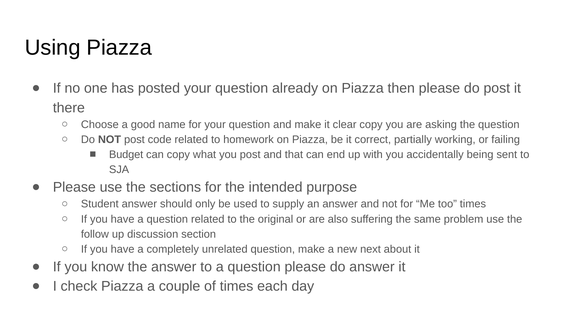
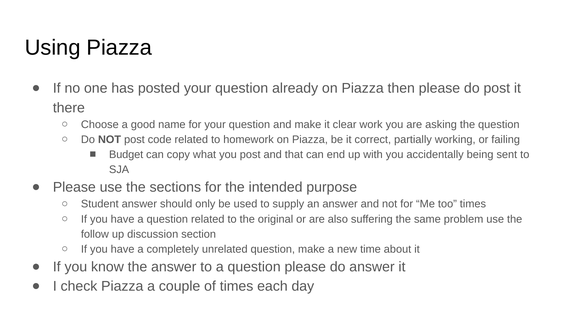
clear copy: copy -> work
next: next -> time
